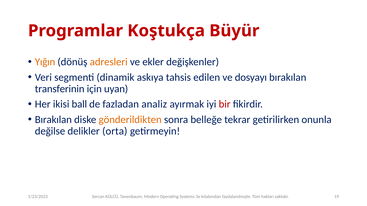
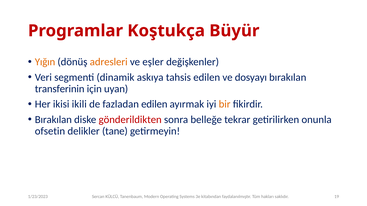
ekler: ekler -> eşler
ball: ball -> ikili
fazladan analiz: analiz -> edilen
bir colour: red -> orange
gönderildikten colour: orange -> red
değilse: değilse -> ofsetin
orta: orta -> tane
